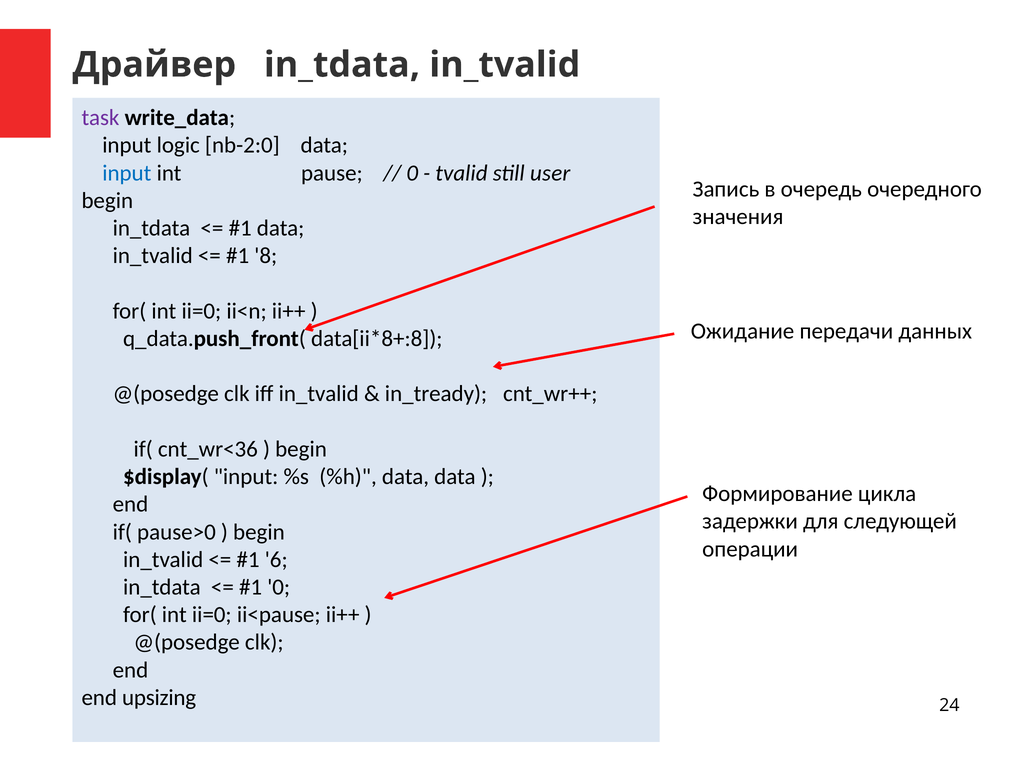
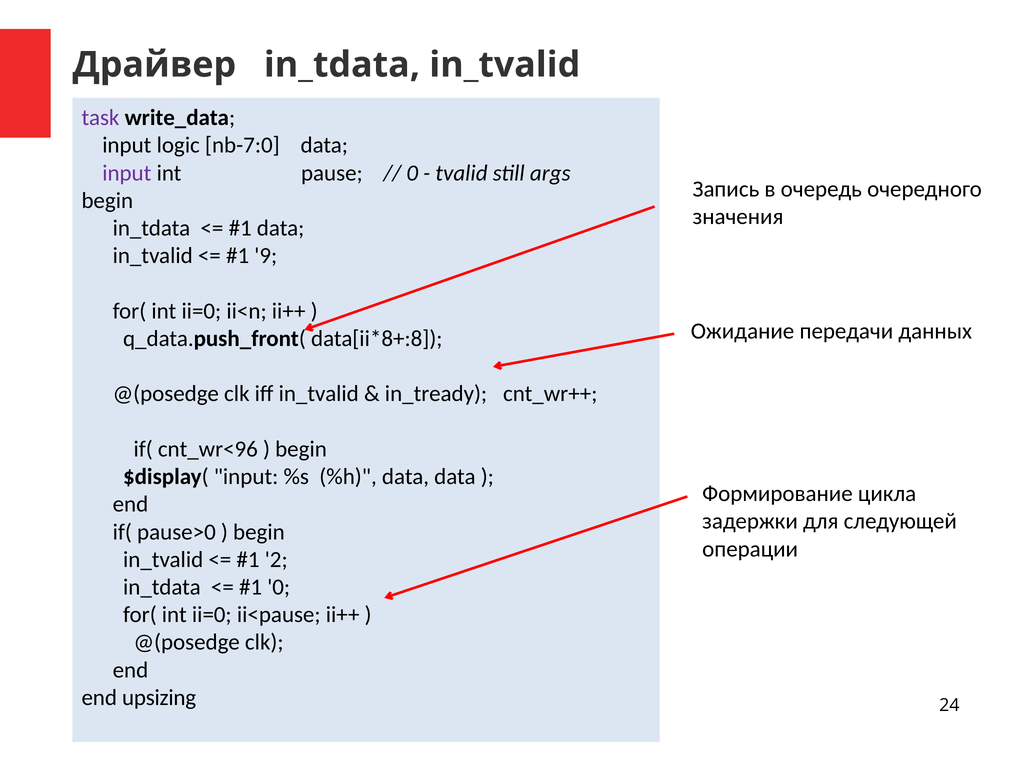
nb-2:0: nb-2:0 -> nb-7:0
input at (127, 173) colour: blue -> purple
user: user -> args
8: 8 -> 9
cnt_wr<36: cnt_wr<36 -> cnt_wr<96
6: 6 -> 2
